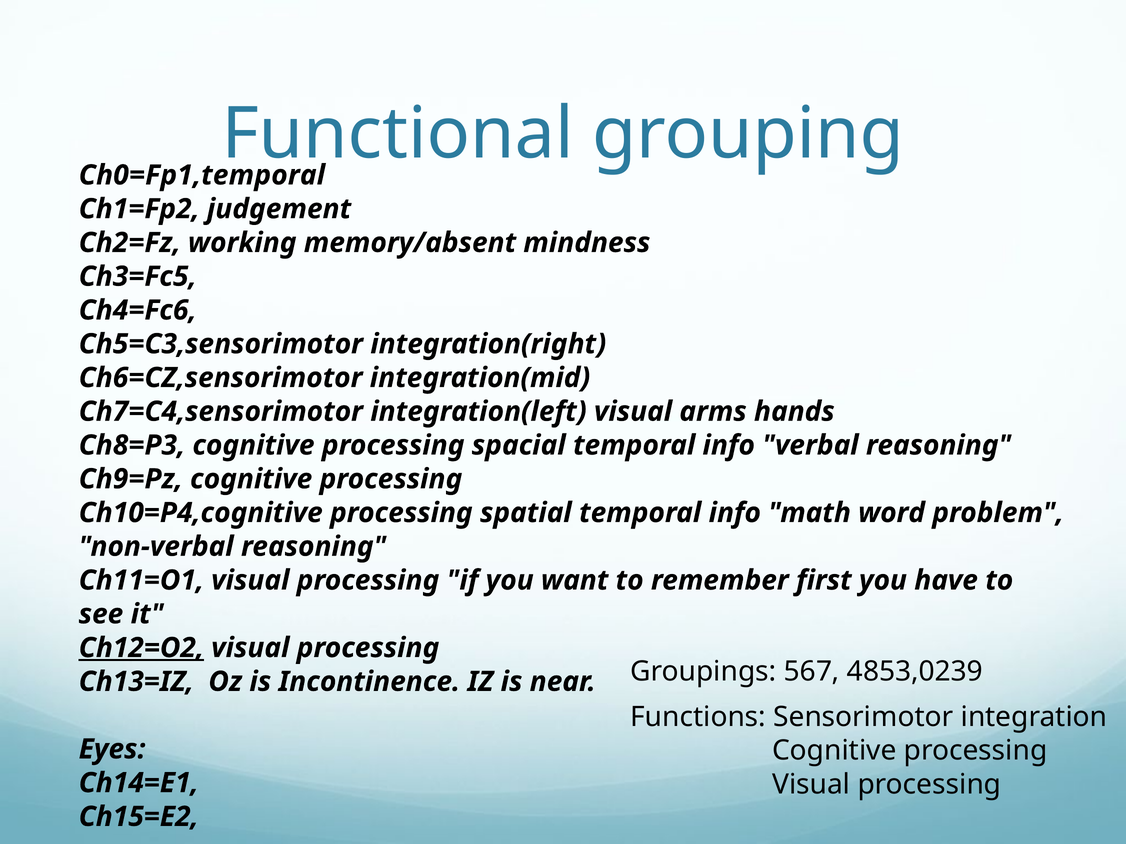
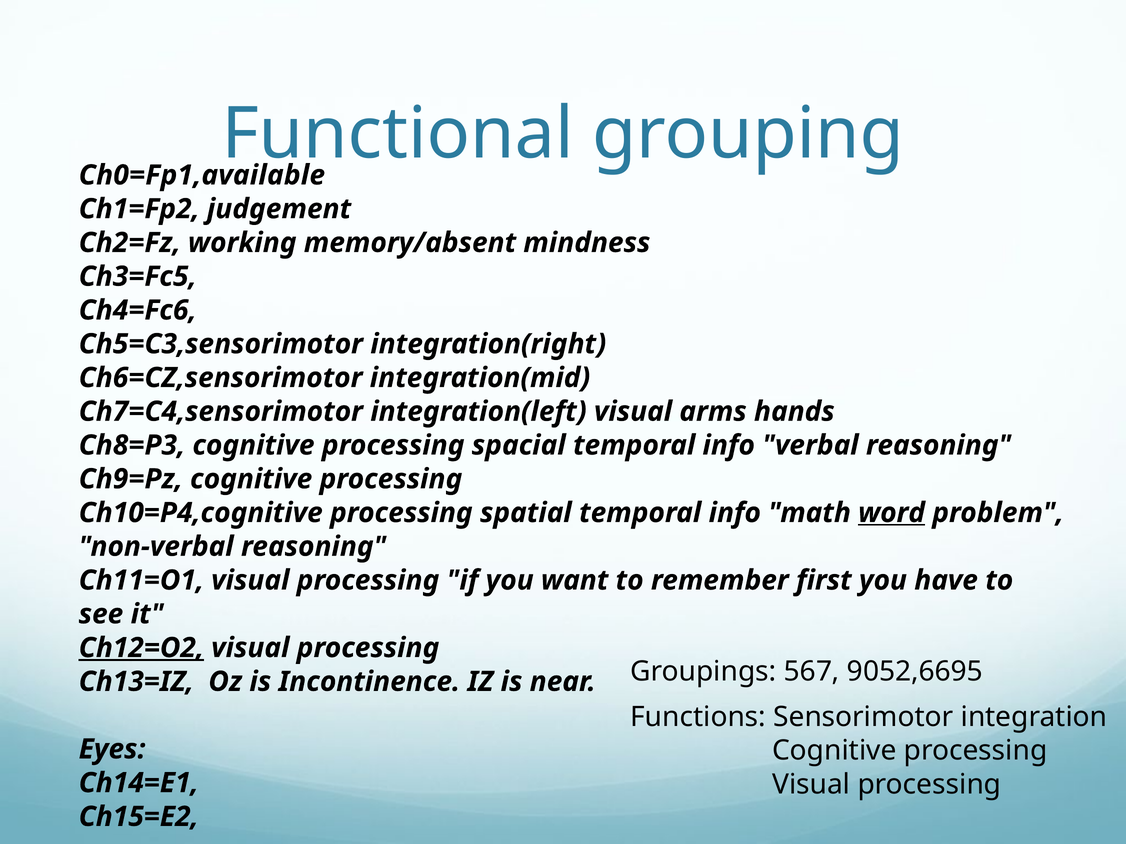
Ch0=Fp1,temporal: Ch0=Fp1,temporal -> Ch0=Fp1,available
word underline: none -> present
4853,0239: 4853,0239 -> 9052,6695
